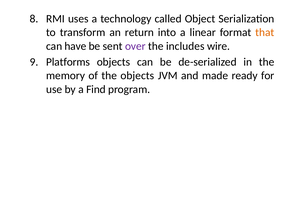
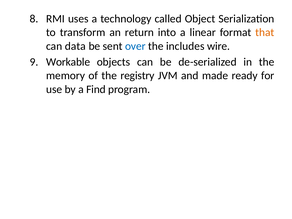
have: have -> data
over colour: purple -> blue
Platforms: Platforms -> Workable
the objects: objects -> registry
